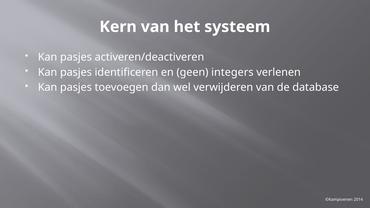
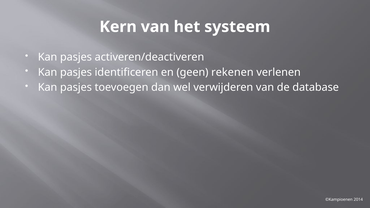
integers: integers -> rekenen
